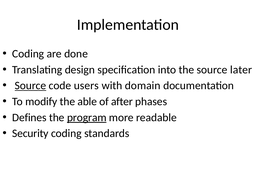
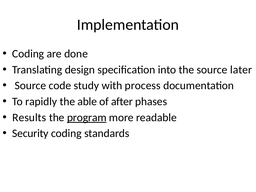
Source at (30, 86) underline: present -> none
users: users -> study
domain: domain -> process
modify: modify -> rapidly
Defines: Defines -> Results
